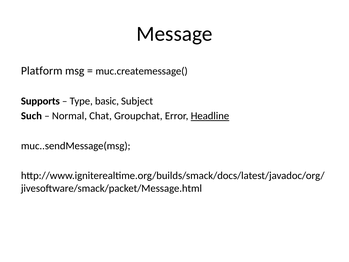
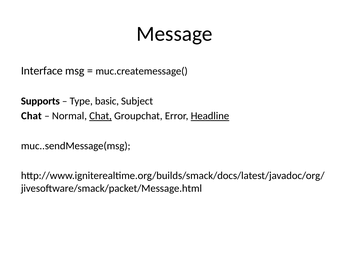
Platform: Platform -> Interface
Such at (31, 116): Such -> Chat
Chat at (101, 116) underline: none -> present
